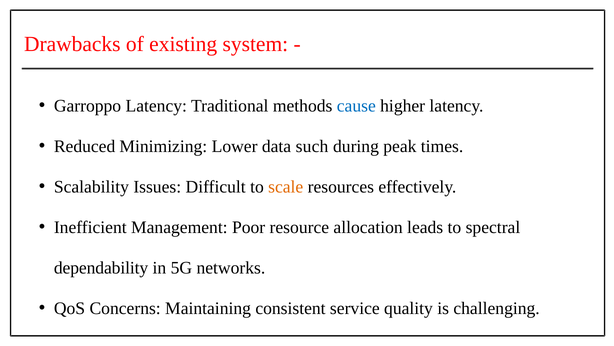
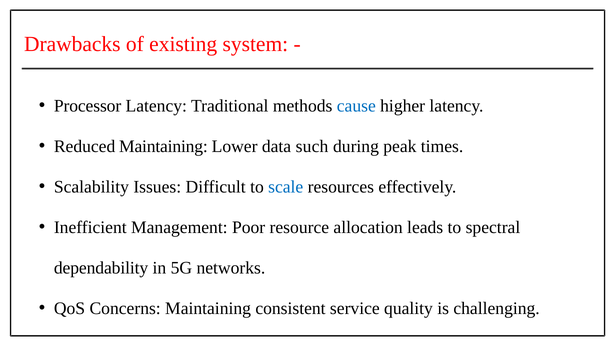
Garroppo: Garroppo -> Processor
Reduced Minimizing: Minimizing -> Maintaining
scale colour: orange -> blue
